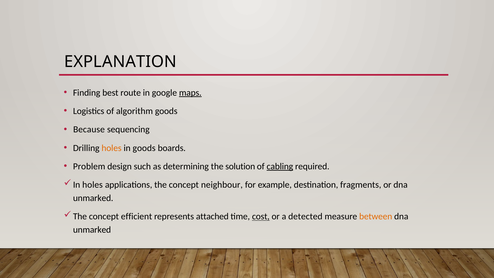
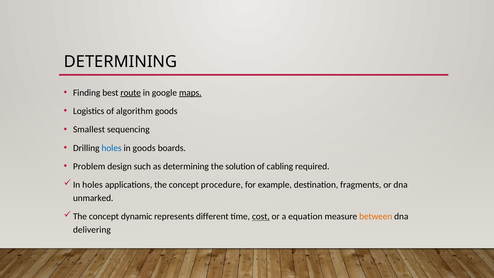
EXPLANATION at (120, 62): EXPLANATION -> DETERMINING
route underline: none -> present
Because: Because -> Smallest
holes at (112, 148) colour: orange -> blue
cabling underline: present -> none
neighbour: neighbour -> procedure
efficient: efficient -> dynamic
attached: attached -> different
detected: detected -> equation
unmarked at (92, 230): unmarked -> delivering
